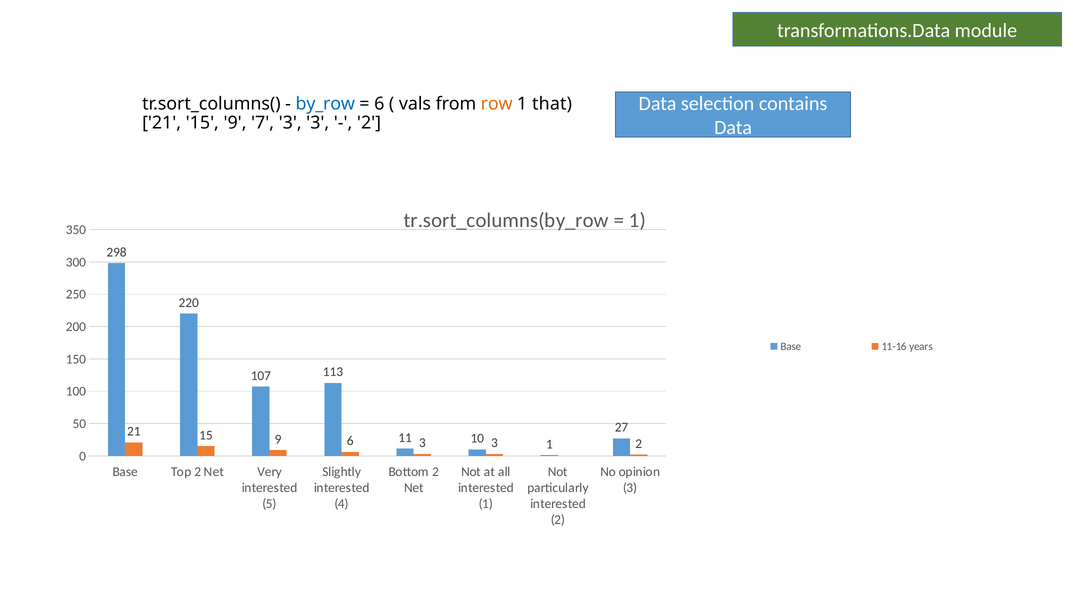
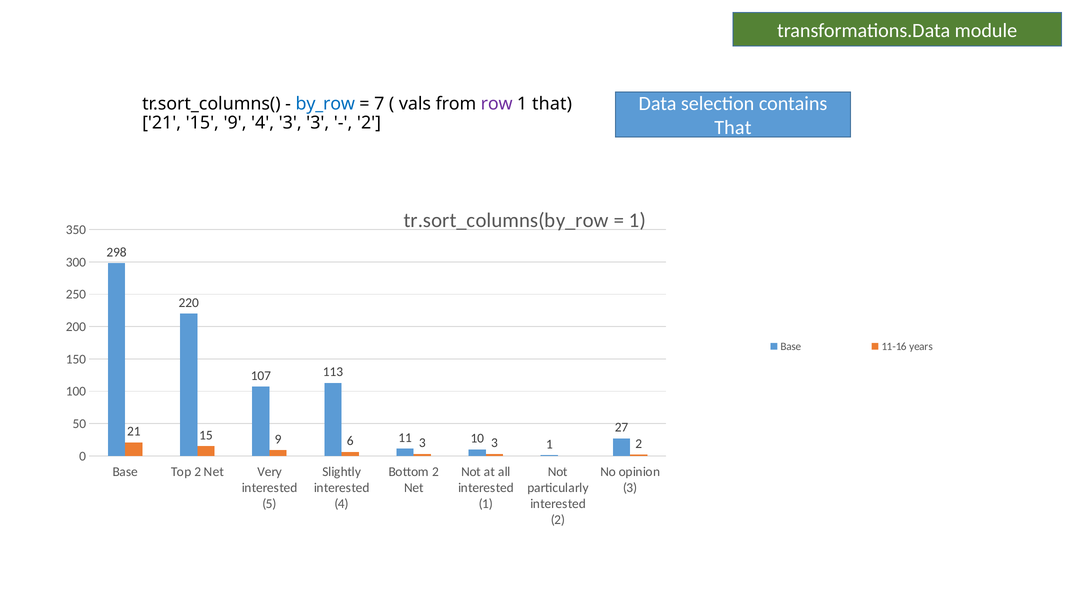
6 at (379, 104): 6 -> 7
row colour: orange -> purple
9 7: 7 -> 4
Data at (733, 128): Data -> That
